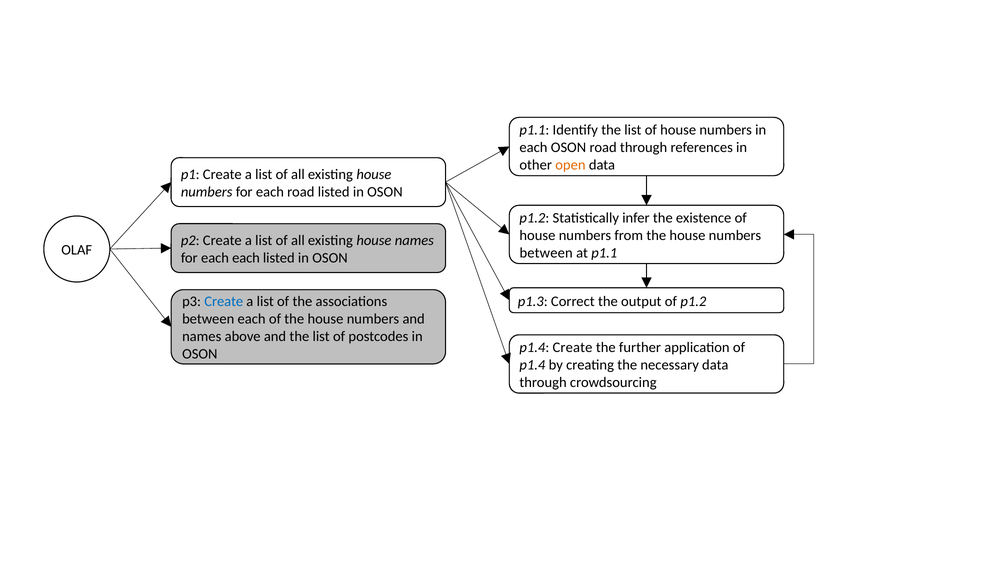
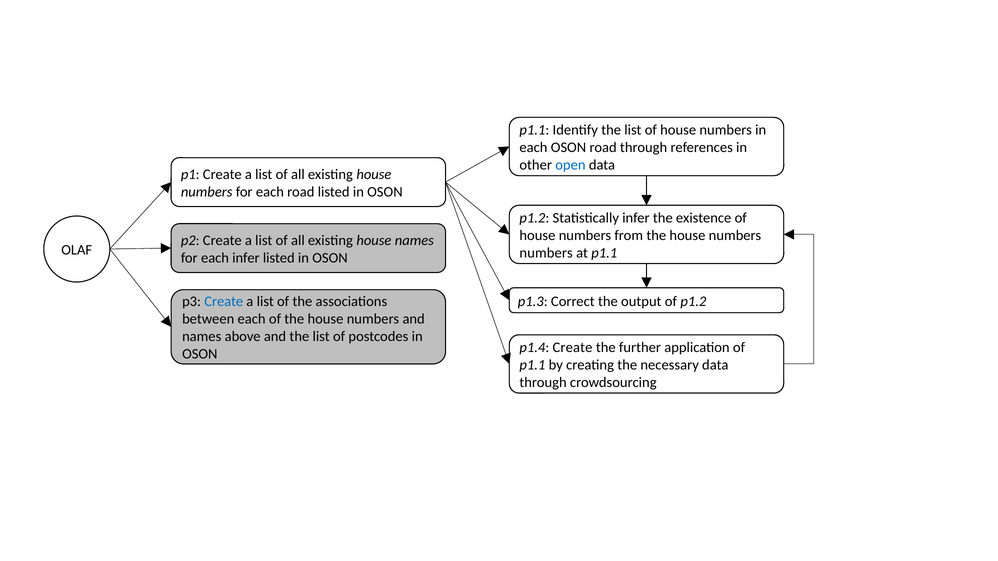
open colour: orange -> blue
between at (546, 253): between -> numbers
each each: each -> infer
p1.4 at (532, 365): p1.4 -> p1.1
